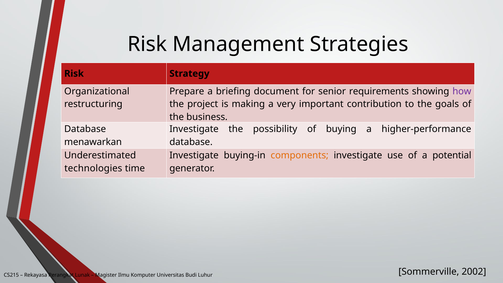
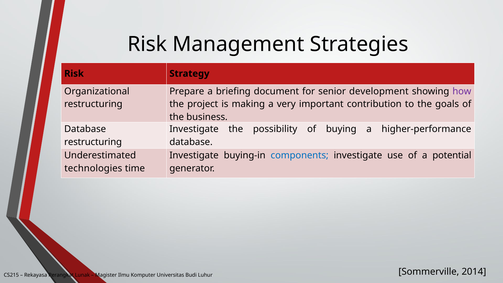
requirements: requirements -> development
menawarkan at (93, 142): menawarkan -> restructuring
components colour: orange -> blue
2002: 2002 -> 2014
